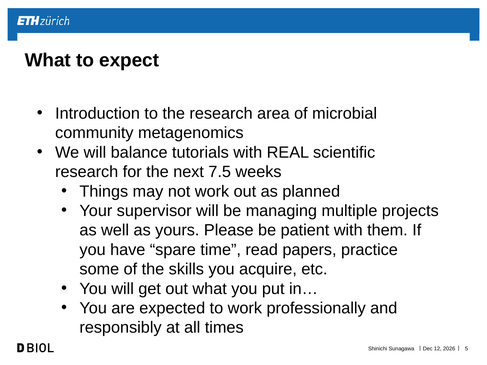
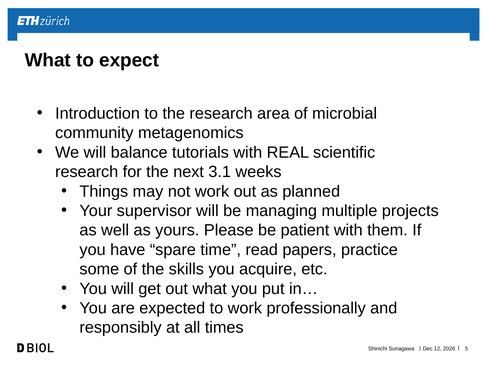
7.5: 7.5 -> 3.1
